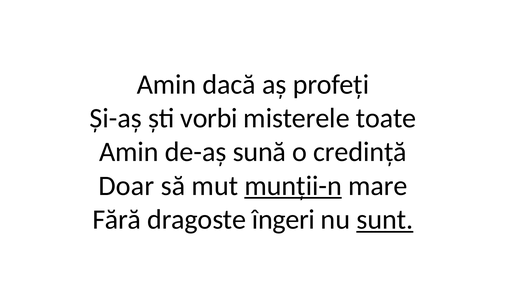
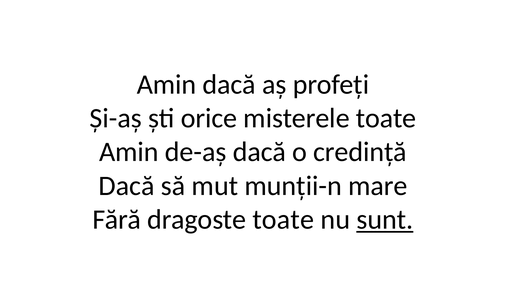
vorbi: vorbi -> orice
de-aș sună: sună -> dacă
Doar at (126, 186): Doar -> Dacă
munții-n underline: present -> none
dragoste îngeri: îngeri -> toate
